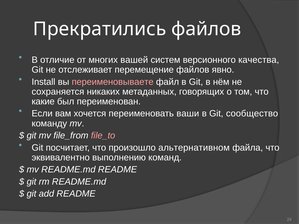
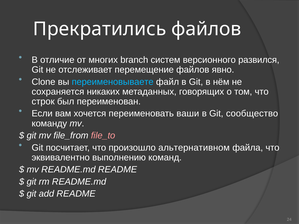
вашей: вашей -> branch
качества: качества -> развился
Install: Install -> Clone
переименовываете colour: pink -> light blue
какие: какие -> строк
